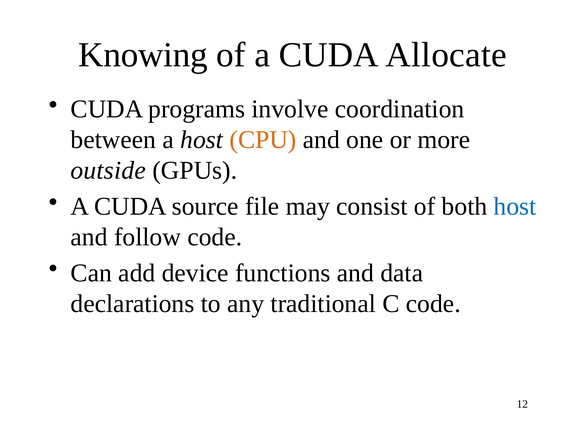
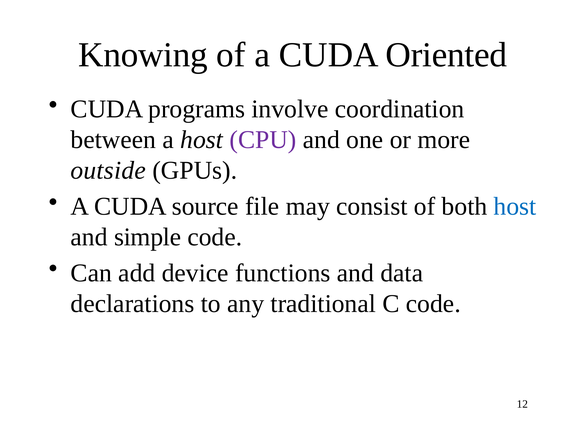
Allocate: Allocate -> Oriented
CPU colour: orange -> purple
follow: follow -> simple
